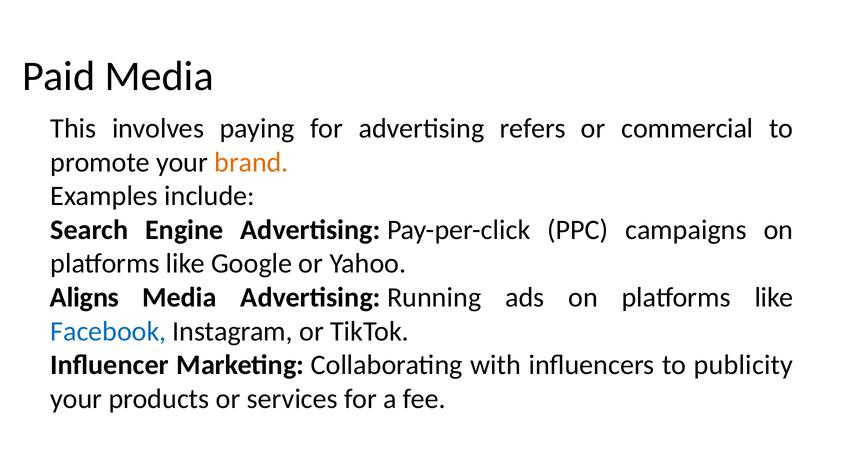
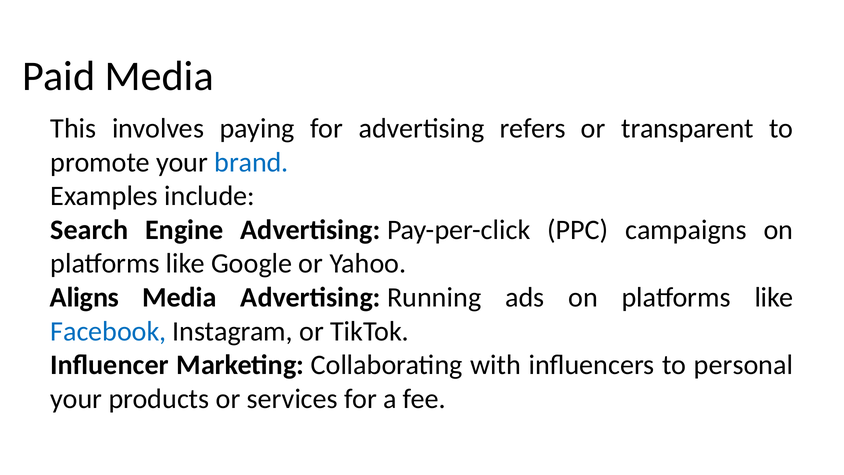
commercial: commercial -> transparent
brand colour: orange -> blue
publicity: publicity -> personal
